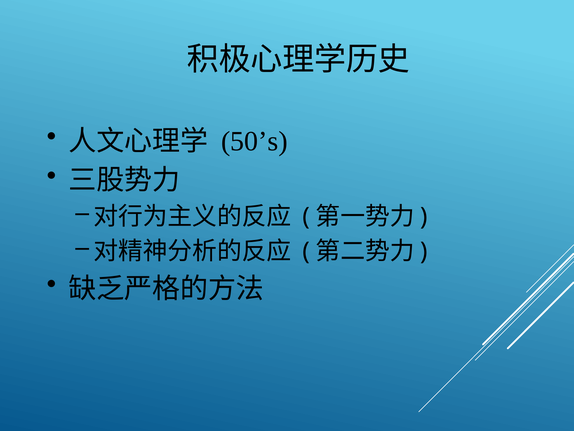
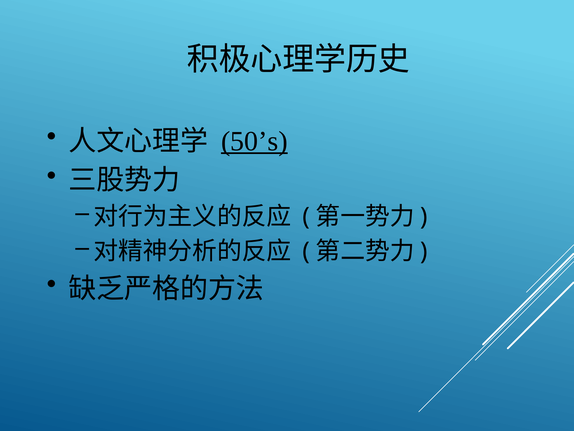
50’s underline: none -> present
